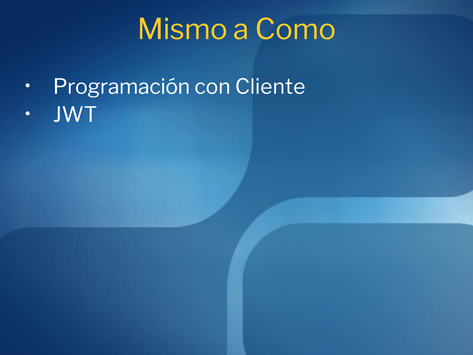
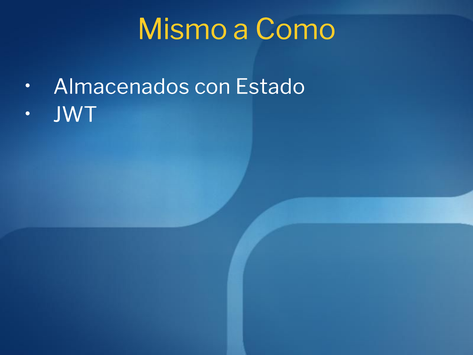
Programación: Programación -> Almacenados
Cliente: Cliente -> Estado
